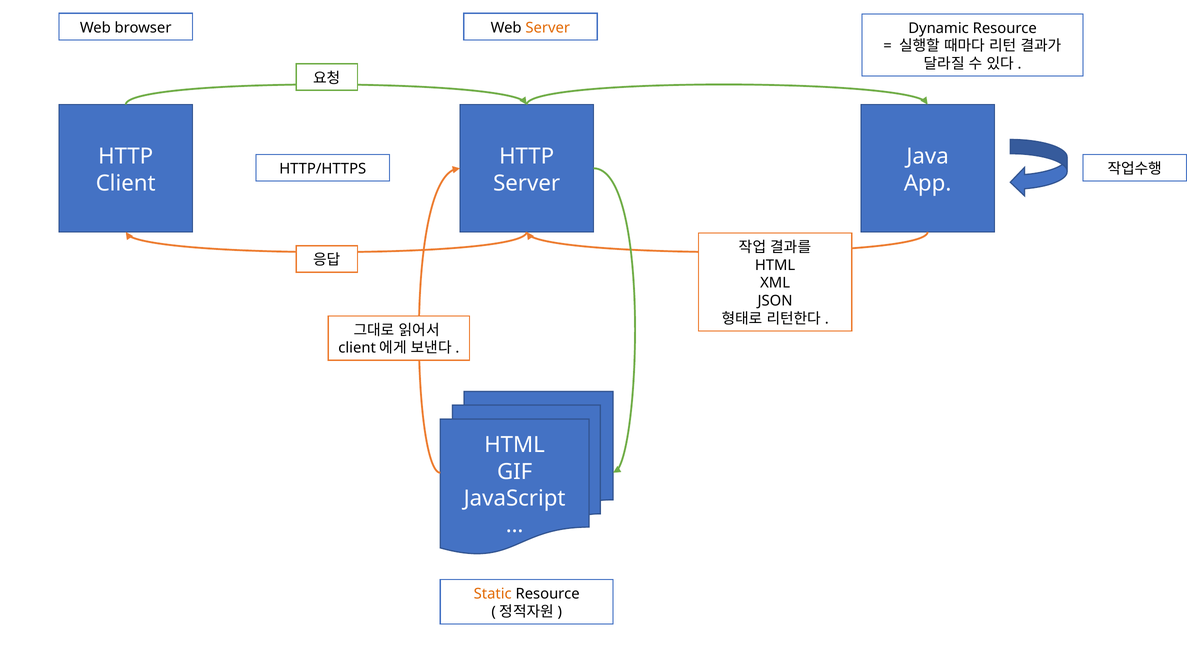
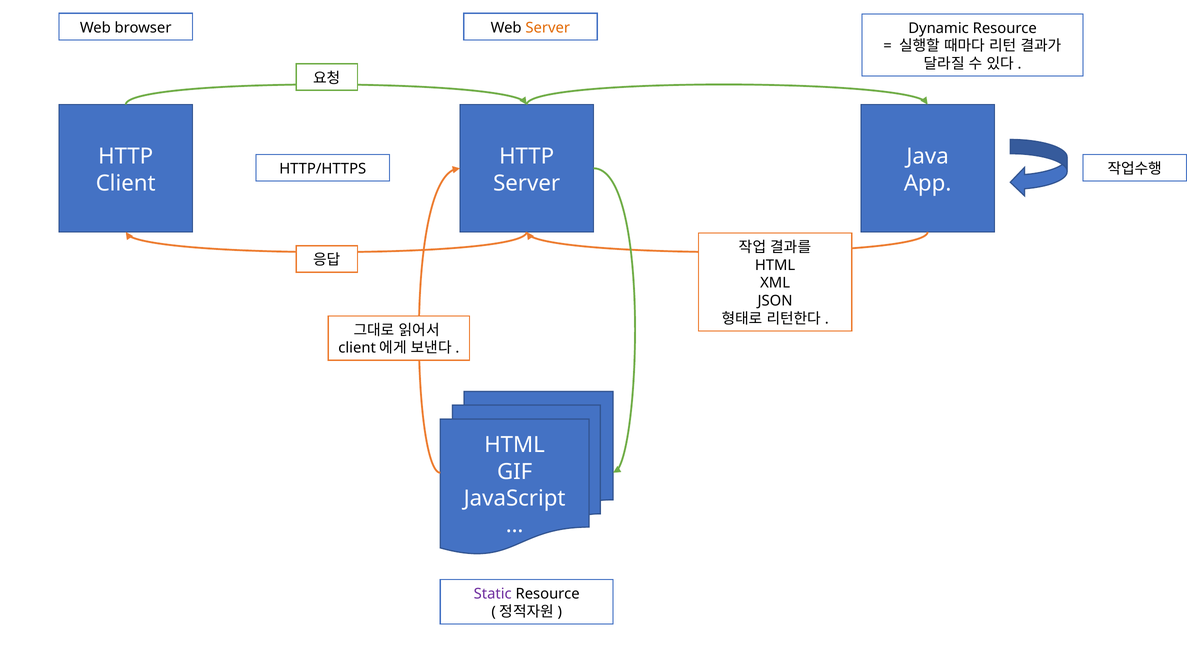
Static colour: orange -> purple
